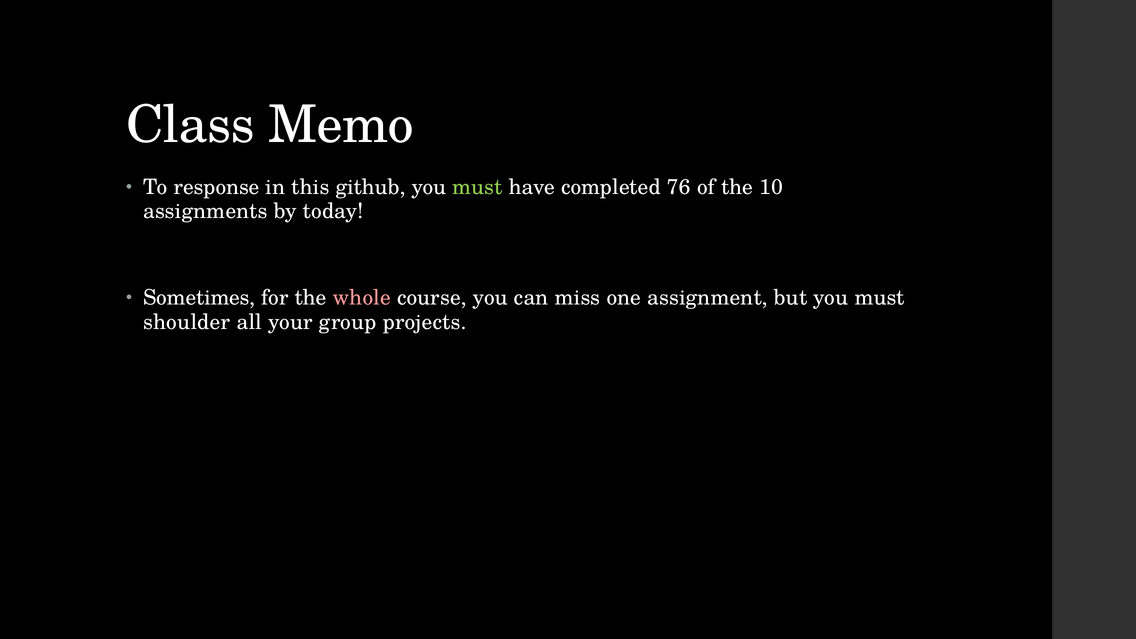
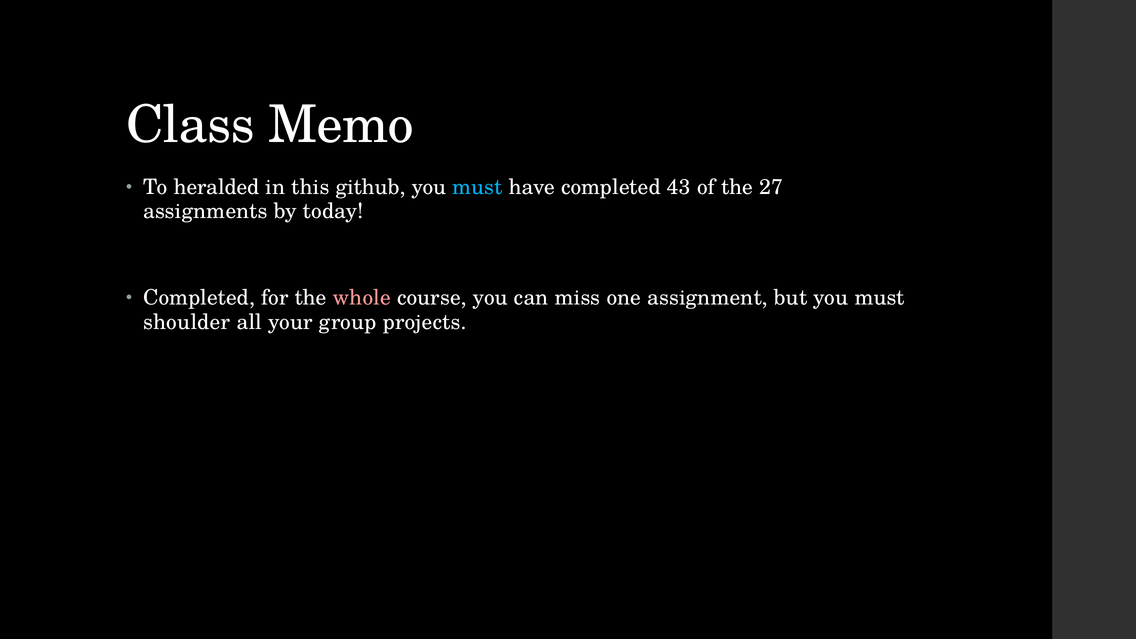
response: response -> heralded
must at (478, 187) colour: light green -> light blue
76: 76 -> 43
10: 10 -> 27
Sometimes at (199, 298): Sometimes -> Completed
